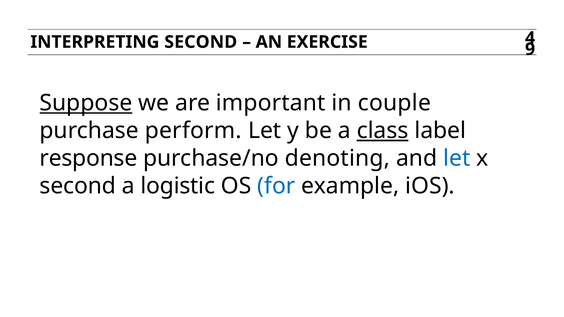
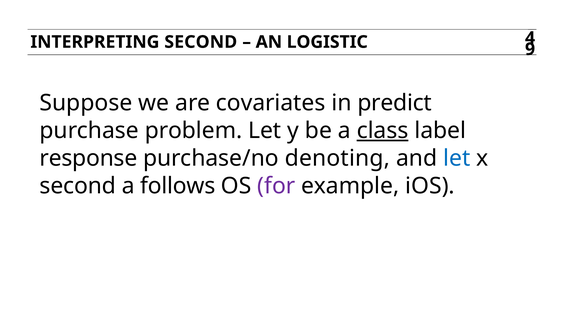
EXERCISE: EXERCISE -> LOGISTIC
Suppose underline: present -> none
important: important -> covariates
couple: couple -> predict
perform: perform -> problem
logistic: logistic -> follows
for colour: blue -> purple
